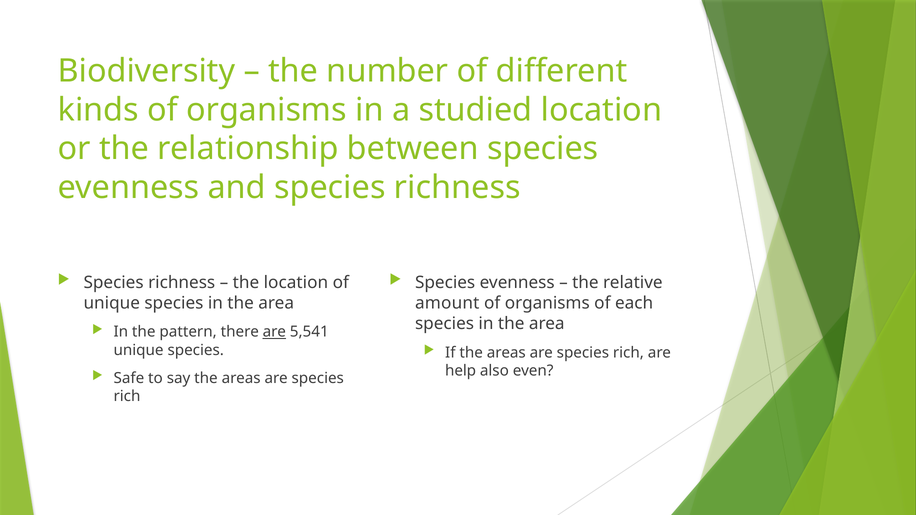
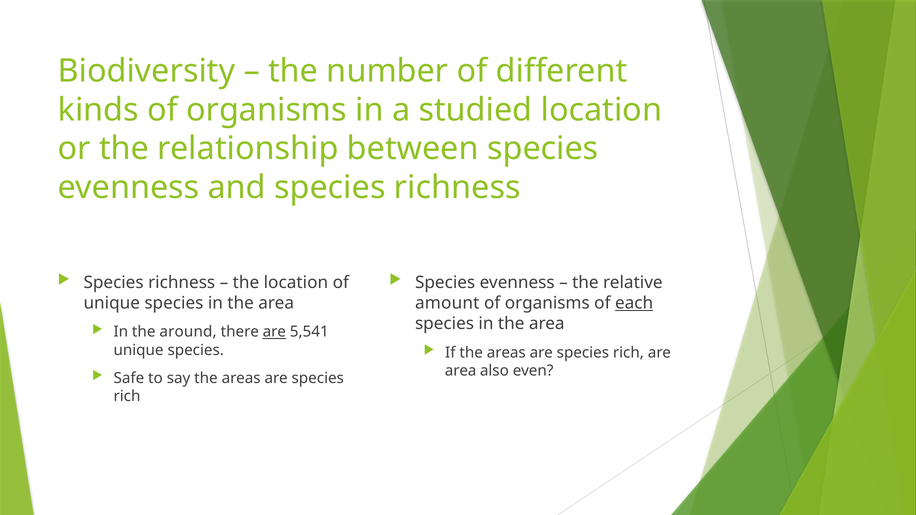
each underline: none -> present
pattern: pattern -> around
help at (461, 371): help -> area
